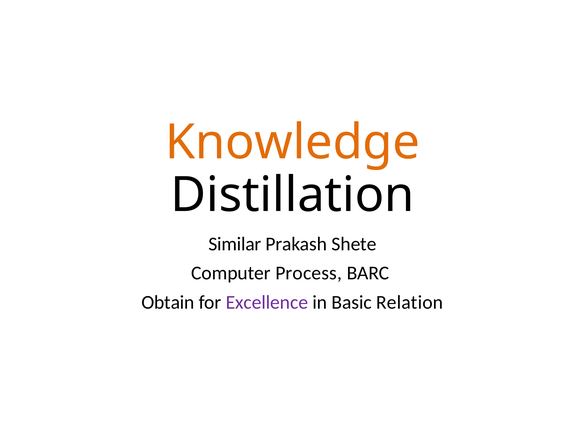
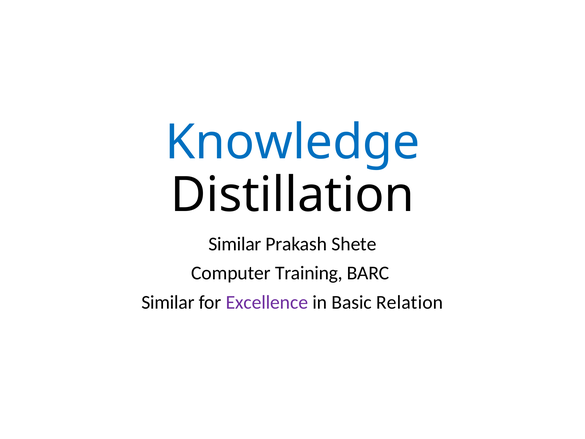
Knowledge colour: orange -> blue
Process: Process -> Training
Obtain at (168, 302): Obtain -> Similar
